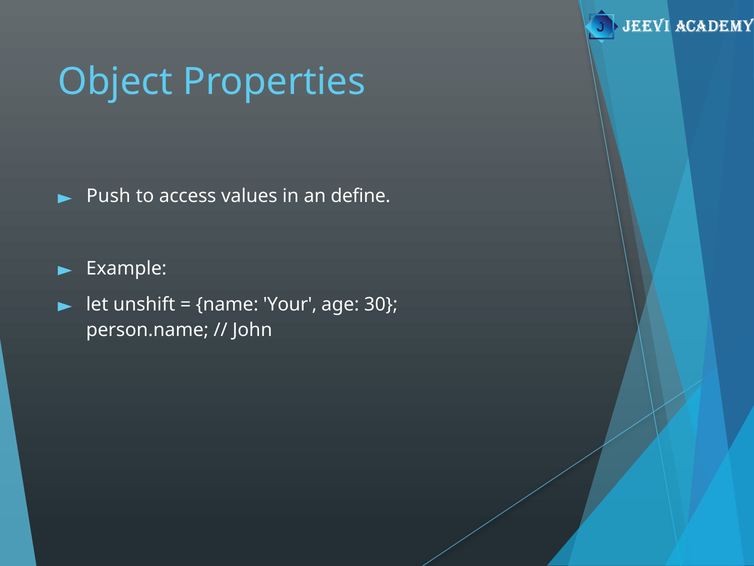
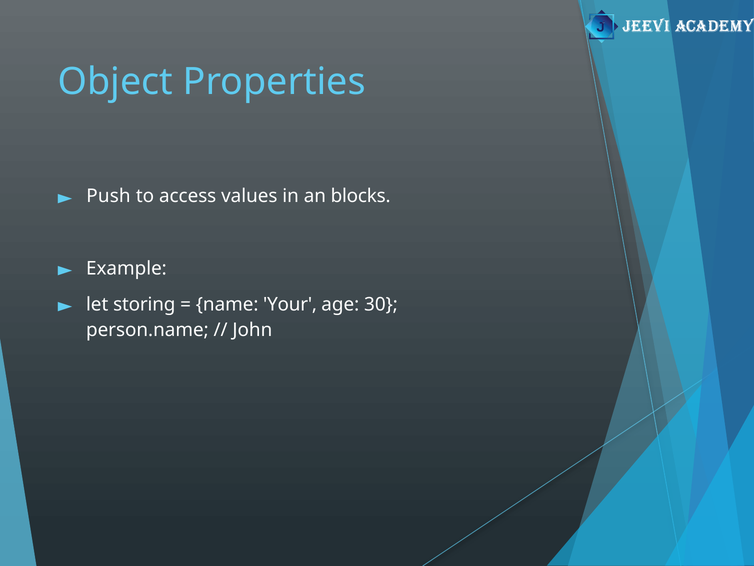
define: define -> blocks
unshift: unshift -> storing
